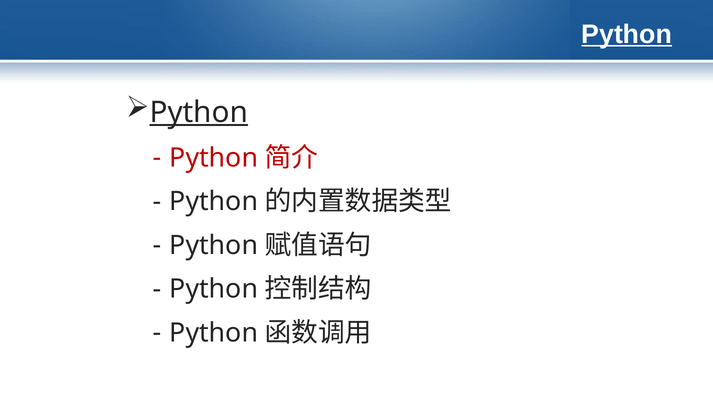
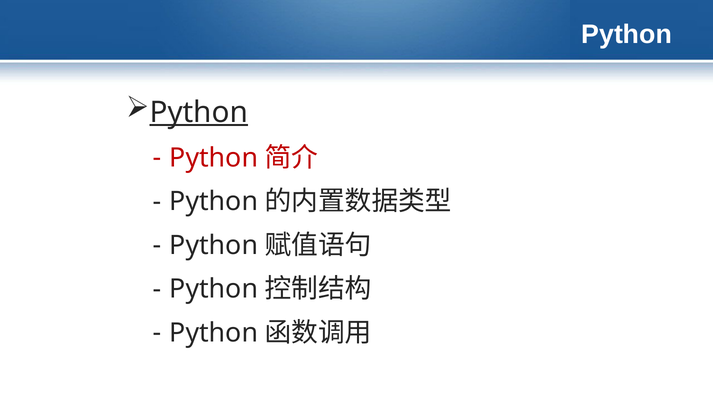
Python at (627, 34) underline: present -> none
